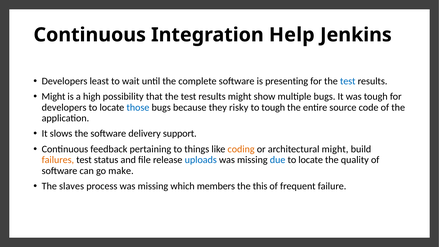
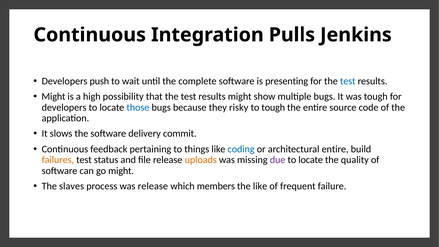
Help: Help -> Pulls
least: least -> push
support: support -> commit
coding colour: orange -> blue
architectural might: might -> entire
uploads colour: blue -> orange
due colour: blue -> purple
go make: make -> might
process was missing: missing -> release
the this: this -> like
